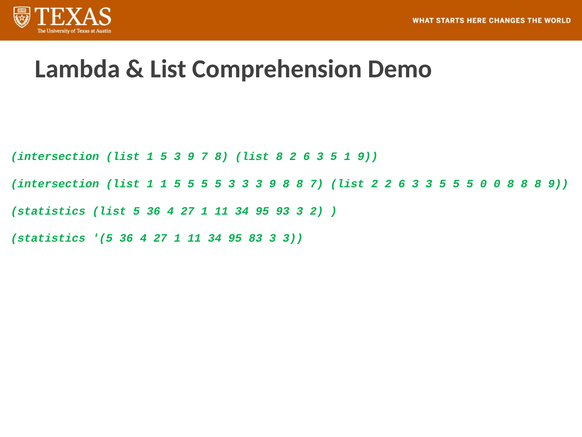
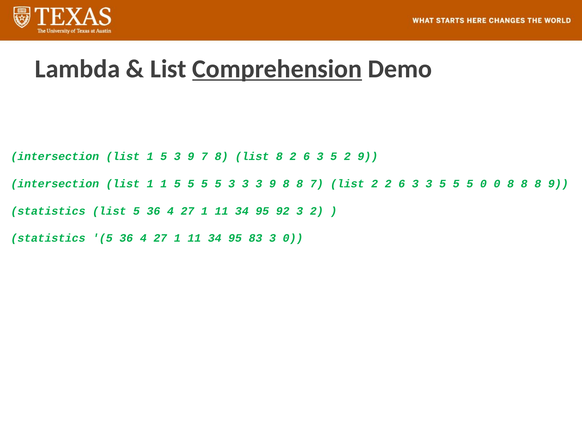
Comprehension underline: none -> present
5 1: 1 -> 2
93: 93 -> 92
83 3 3: 3 -> 0
